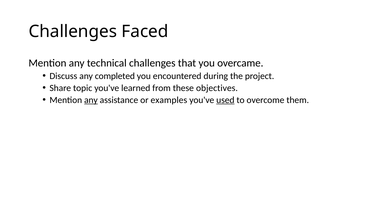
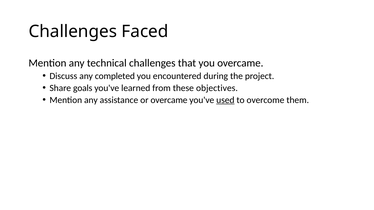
topic: topic -> goals
any at (91, 100) underline: present -> none
or examples: examples -> overcame
